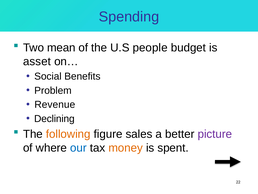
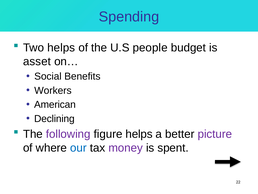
Two mean: mean -> helps
Problem: Problem -> Workers
Revenue: Revenue -> American
following colour: orange -> purple
figure sales: sales -> helps
money colour: orange -> purple
